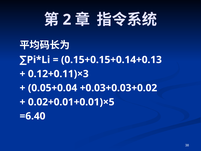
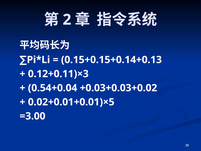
0.05+0.04: 0.05+0.04 -> 0.54+0.04
=6.40: =6.40 -> =3.00
